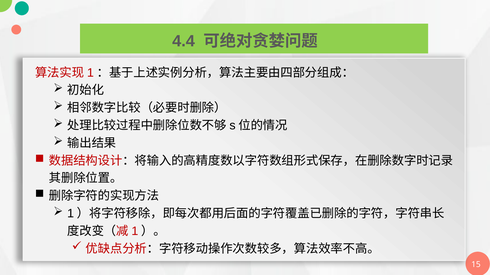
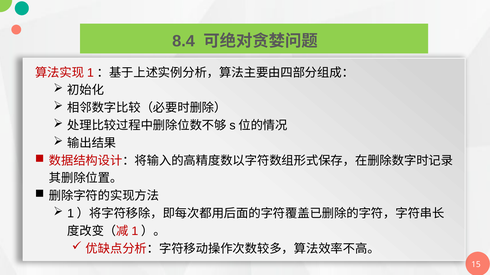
4.4: 4.4 -> 8.4
